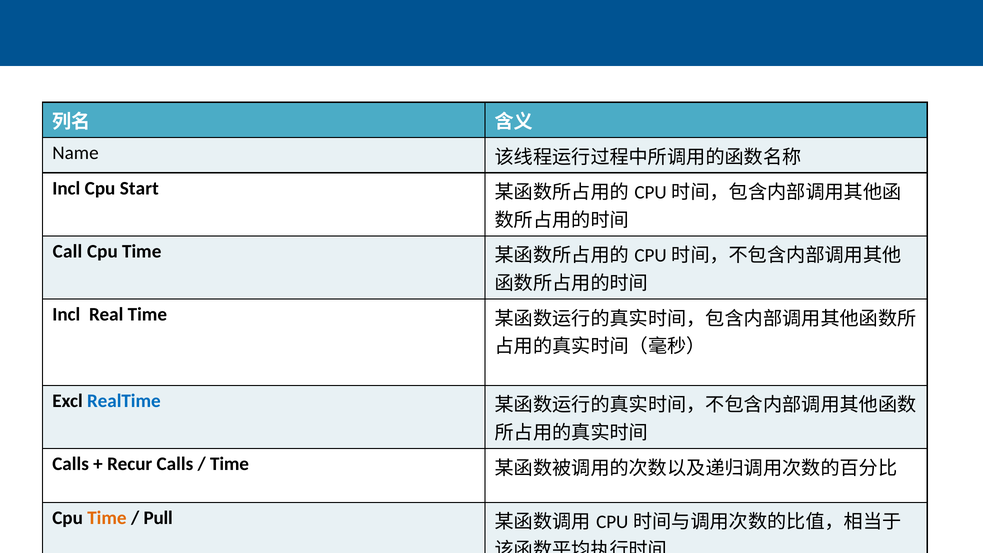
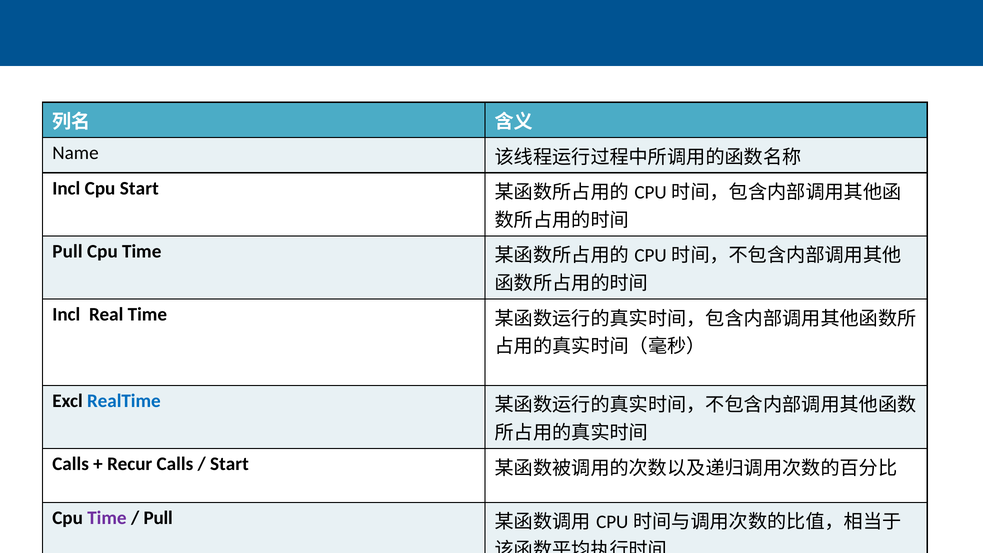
Call at (67, 251): Call -> Pull
Time at (230, 464): Time -> Start
Time at (107, 518) colour: orange -> purple
